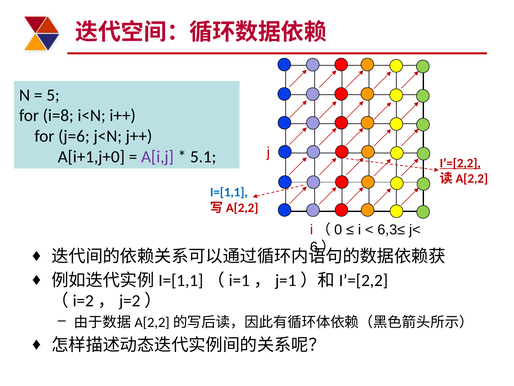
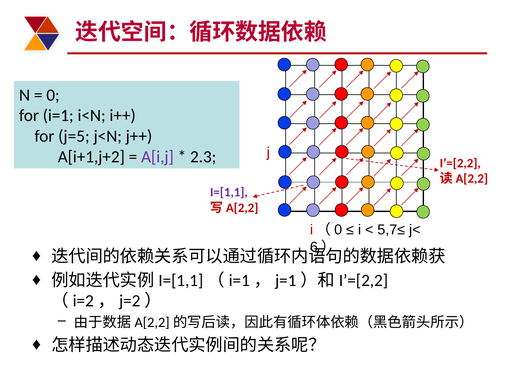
5: 5 -> 0
i=8: i=8 -> i=1
j=6: j=6 -> j=5
A[i+1,j+0: A[i+1,j+0 -> A[i+1,j+2
5.1: 5.1 -> 2.3
I’=[2,2 underline: present -> none
I=[1,1 colour: blue -> purple
6,3≤: 6,3≤ -> 5,7≤
